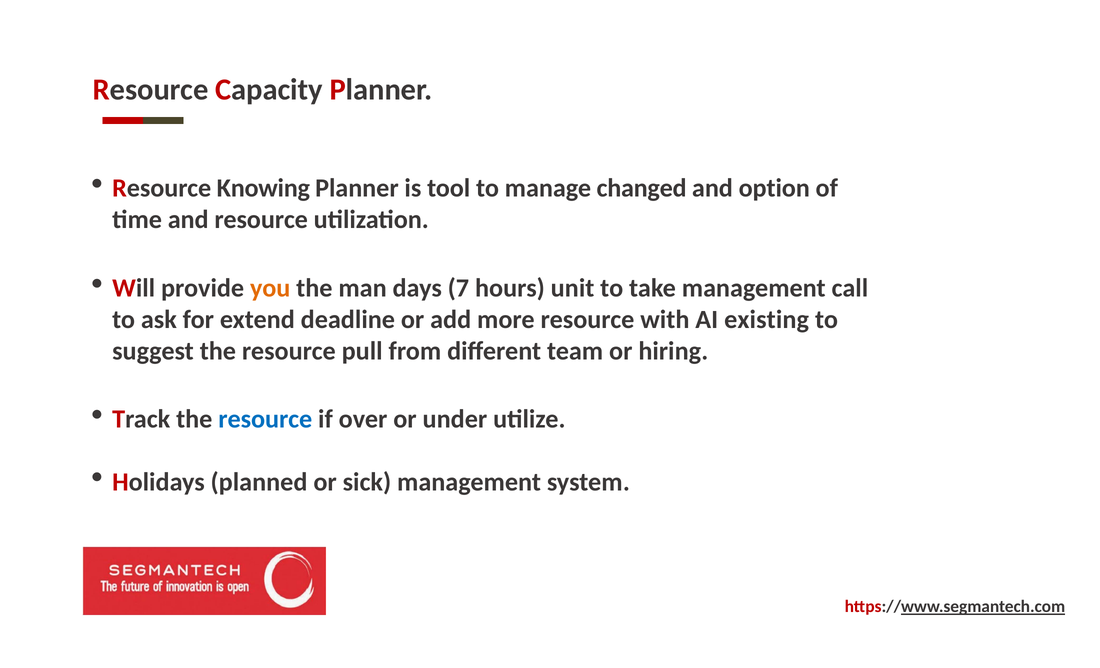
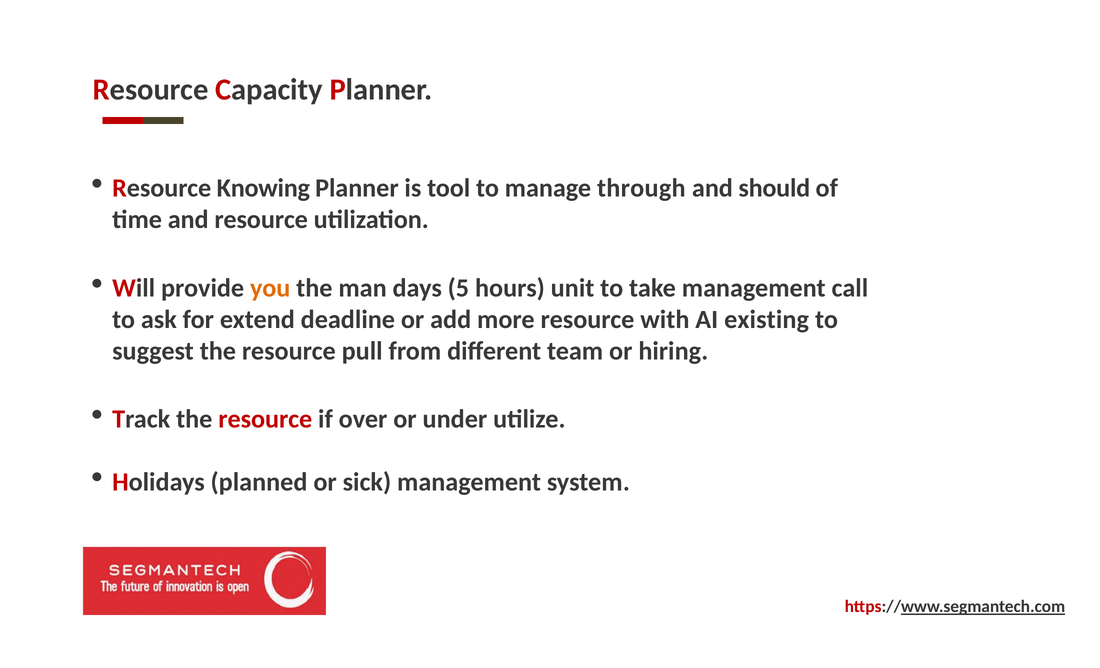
changed: changed -> through
option: option -> should
7: 7 -> 5
resource at (265, 419) colour: blue -> red
